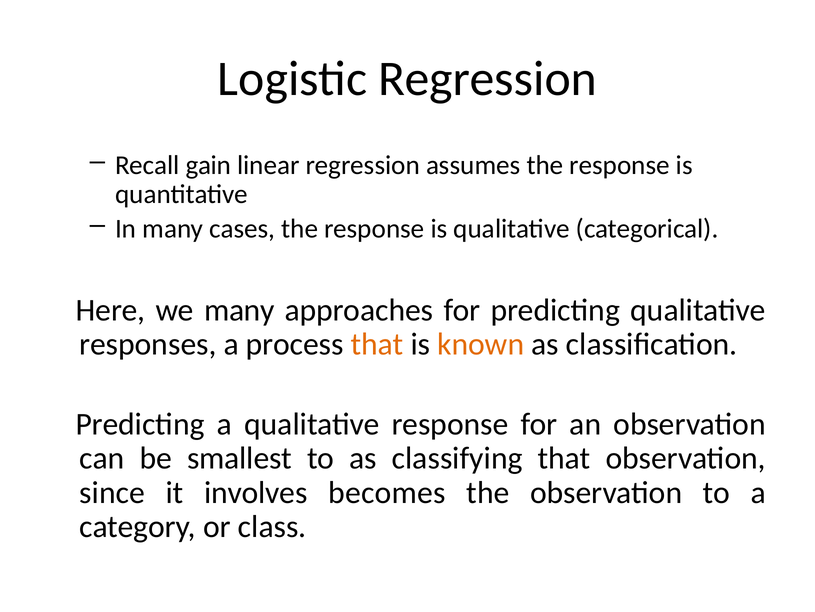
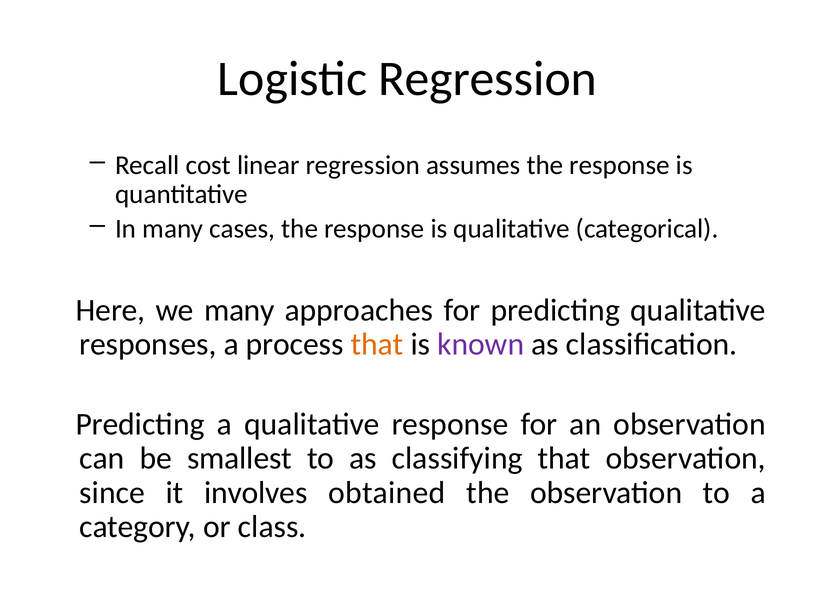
gain: gain -> cost
known colour: orange -> purple
becomes: becomes -> obtained
